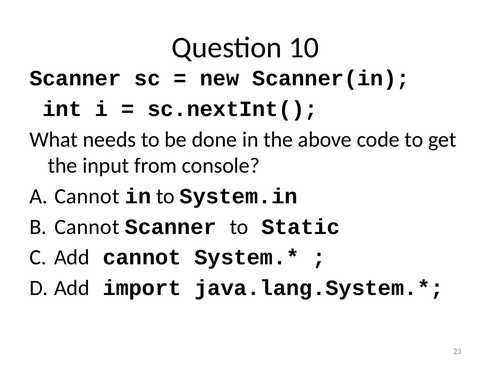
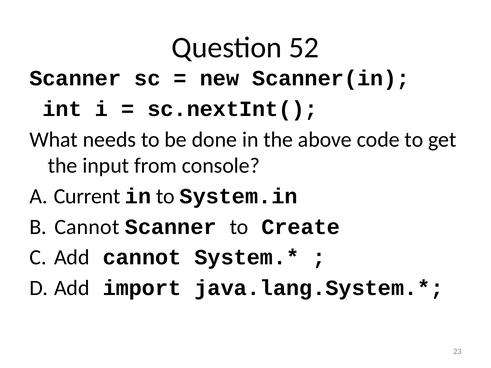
10: 10 -> 52
Cannot at (87, 196): Cannot -> Current
Static: Static -> Create
